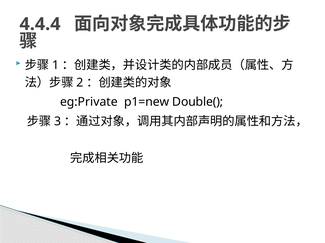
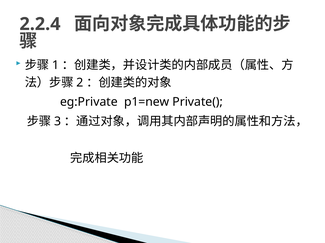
4.4.4: 4.4.4 -> 2.2.4
Double(: Double( -> Private(
